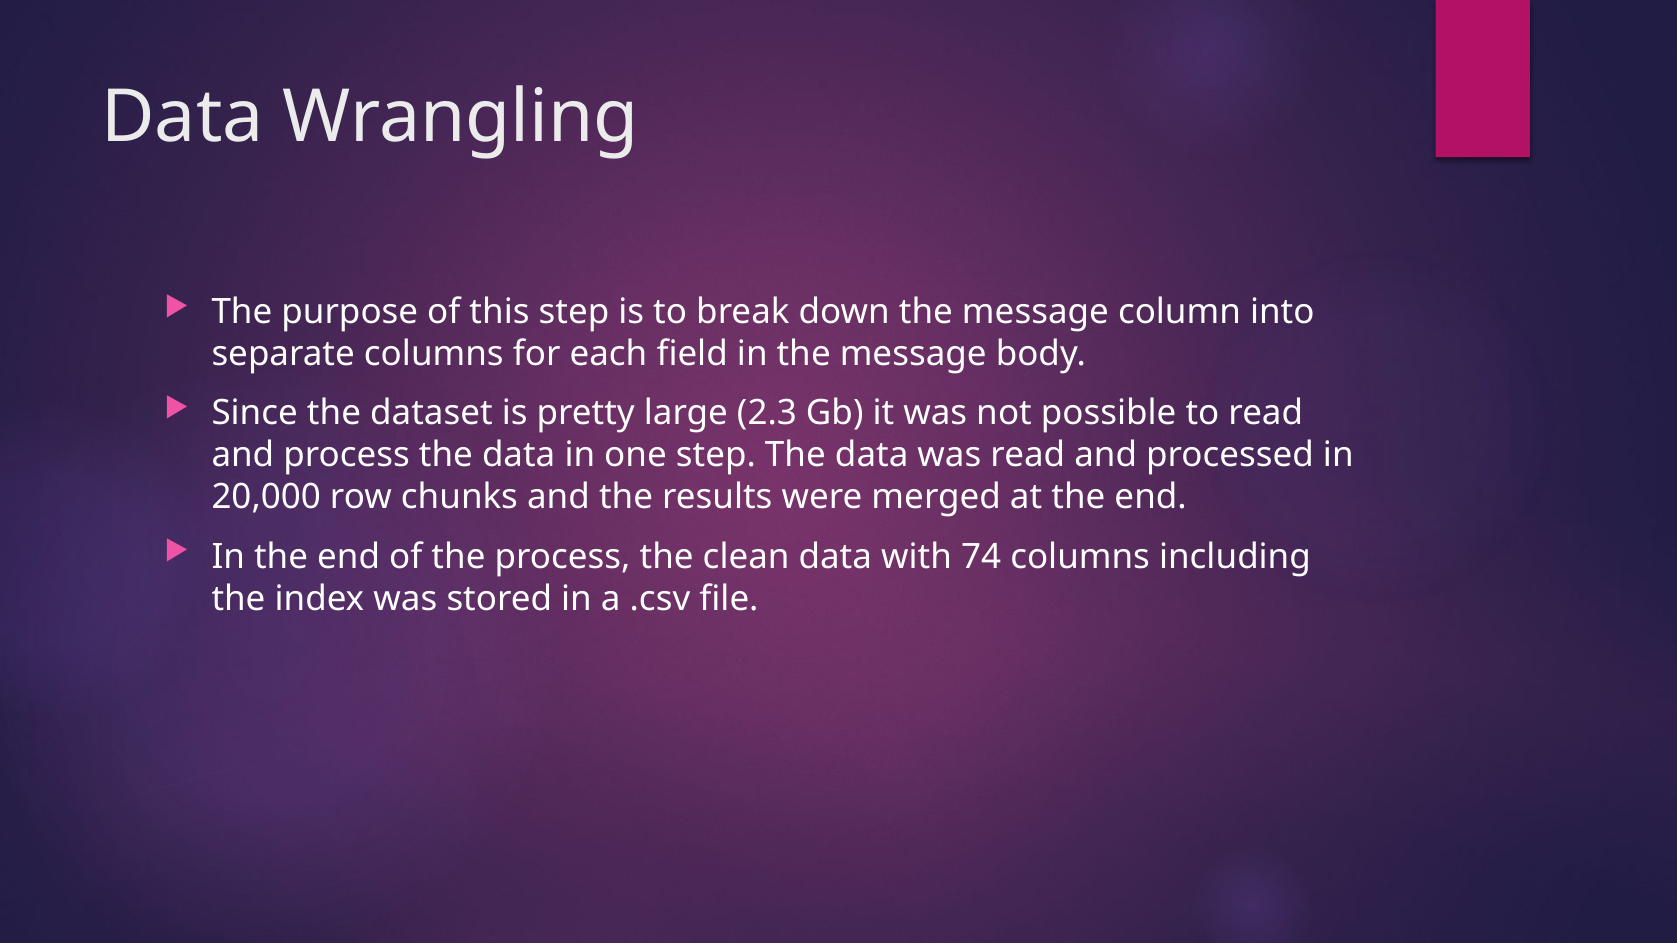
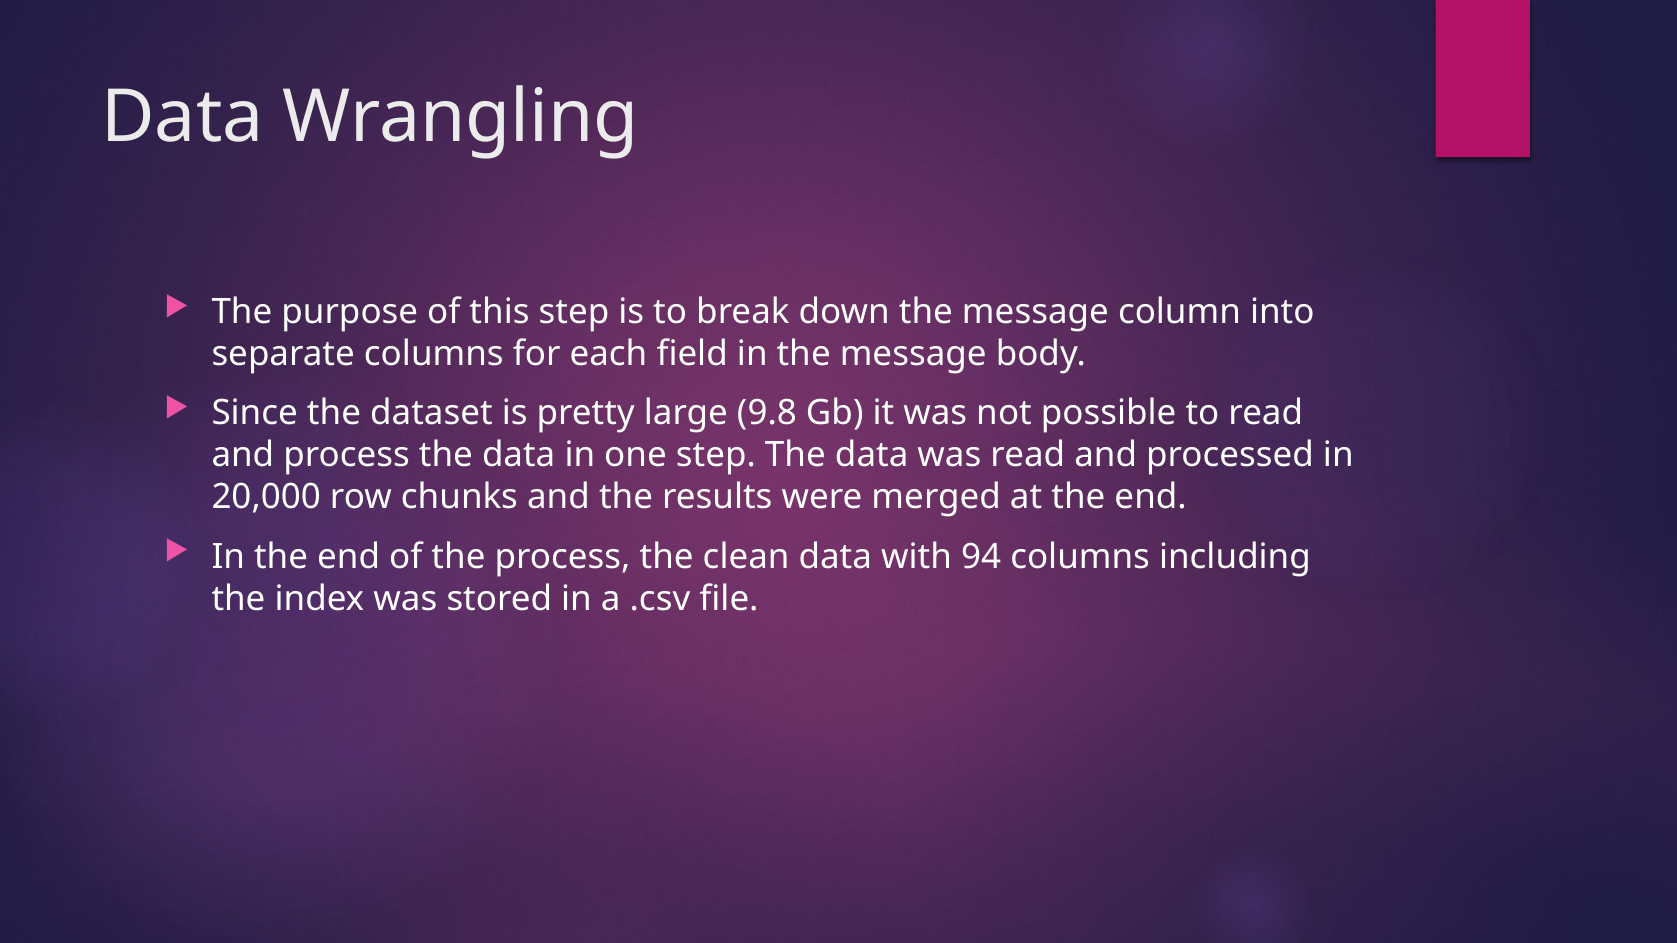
2.3: 2.3 -> 9.8
74: 74 -> 94
